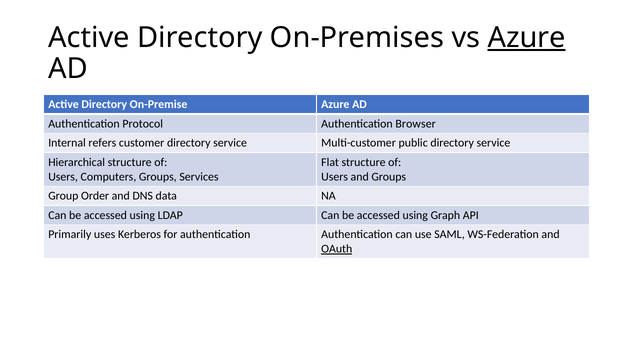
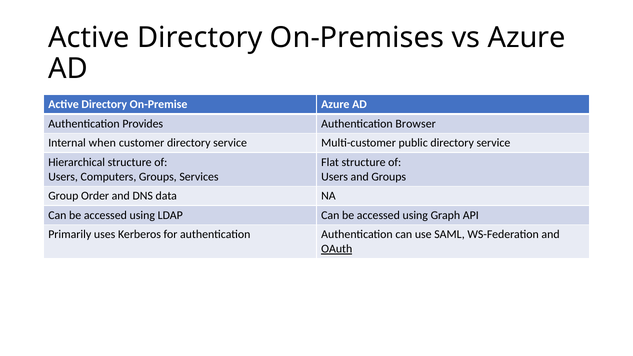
Azure at (527, 38) underline: present -> none
Protocol: Protocol -> Provides
refers: refers -> when
